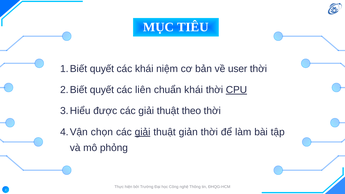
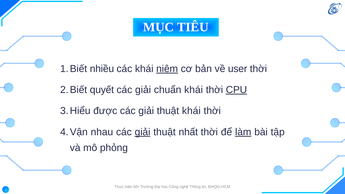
quyết at (102, 69): quyết -> nhiều
niệm underline: none -> present
liên at (143, 90): liên -> giải
thuật theo: theo -> khái
chọn: chọn -> nhau
giản: giản -> nhất
làm underline: none -> present
